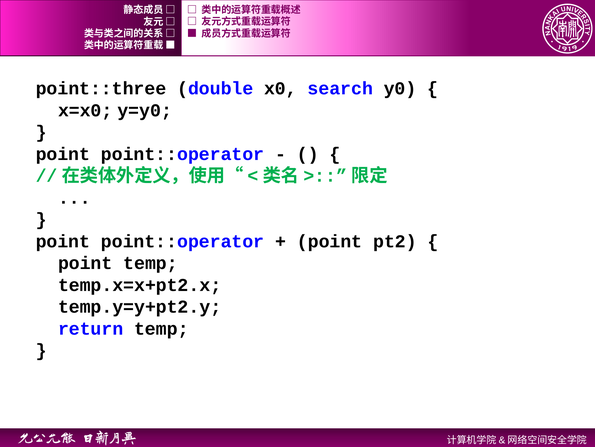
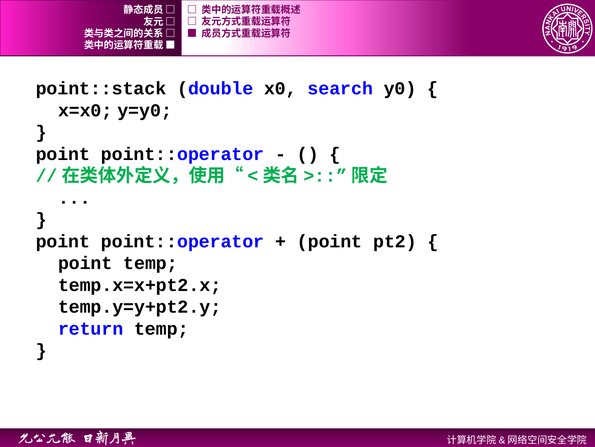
point::three: point::three -> point::stack
